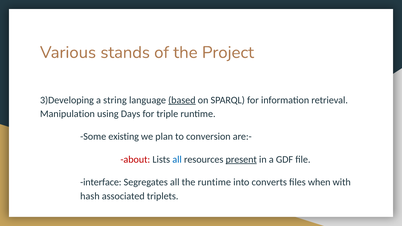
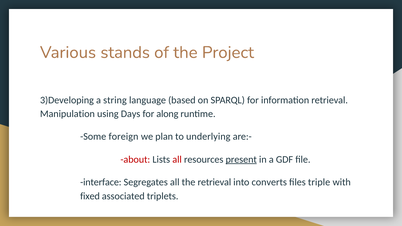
based underline: present -> none
triple: triple -> along
existing: existing -> foreign
conversion: conversion -> underlying
all at (177, 160) colour: blue -> red
the runtime: runtime -> retrieval
when: when -> triple
hash: hash -> fixed
